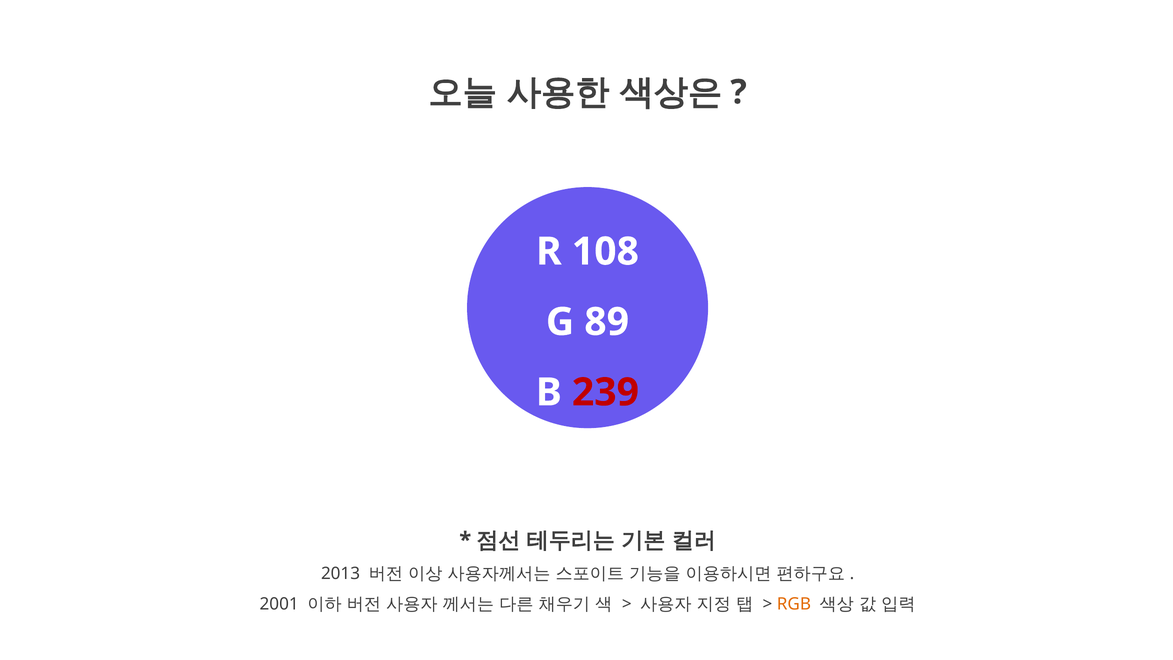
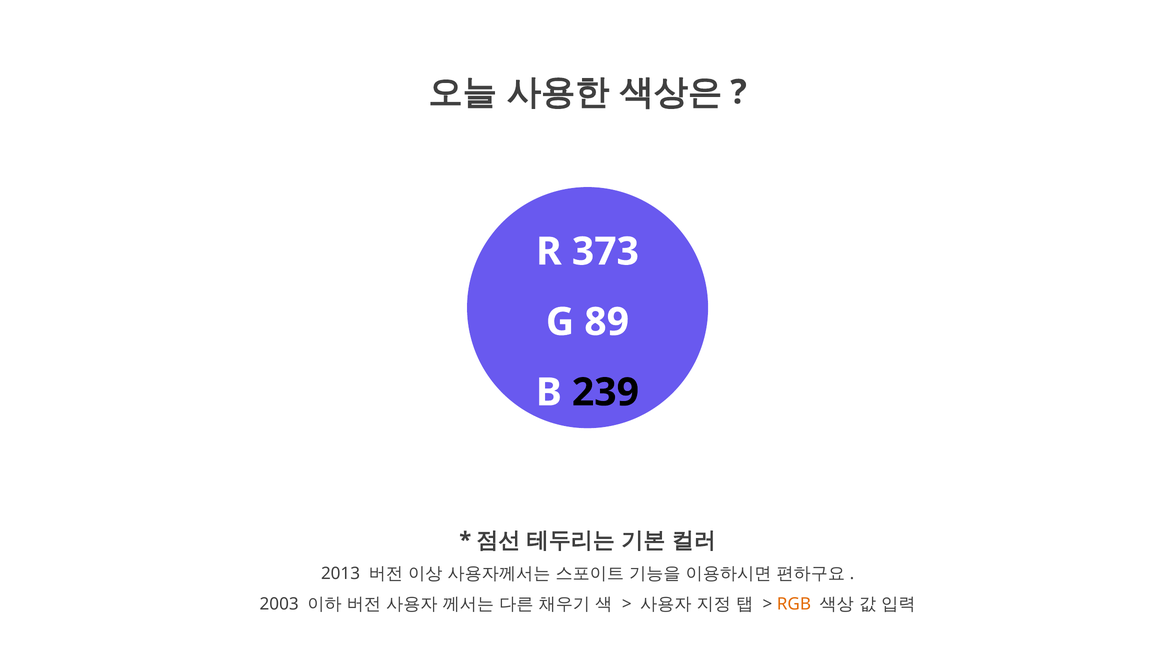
108: 108 -> 373
239 colour: red -> black
2001: 2001 -> 2003
